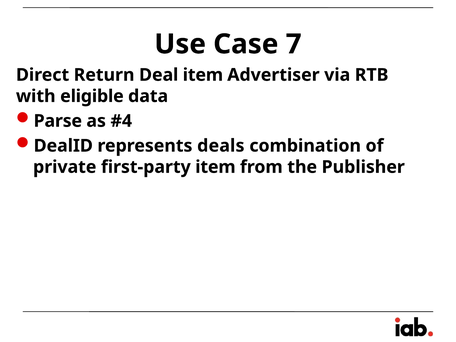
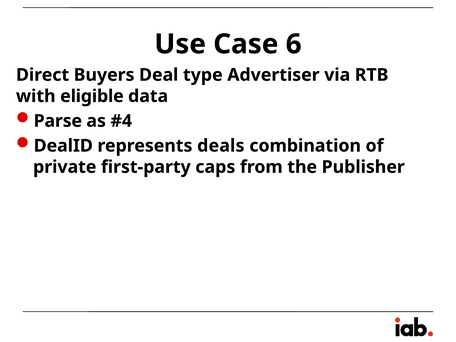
7: 7 -> 6
Return: Return -> Buyers
Deal item: item -> type
first-party item: item -> caps
